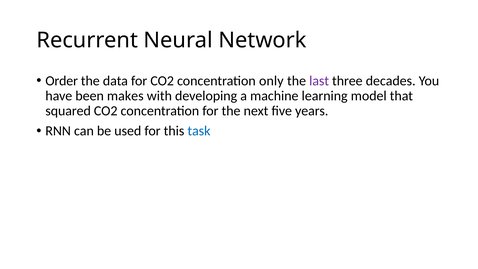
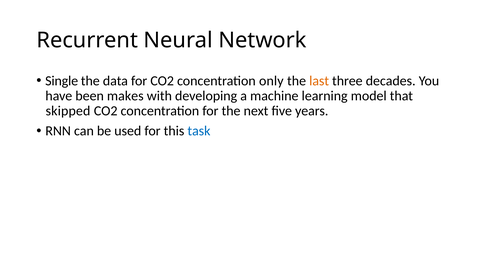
Order: Order -> Single
last colour: purple -> orange
squared: squared -> skipped
